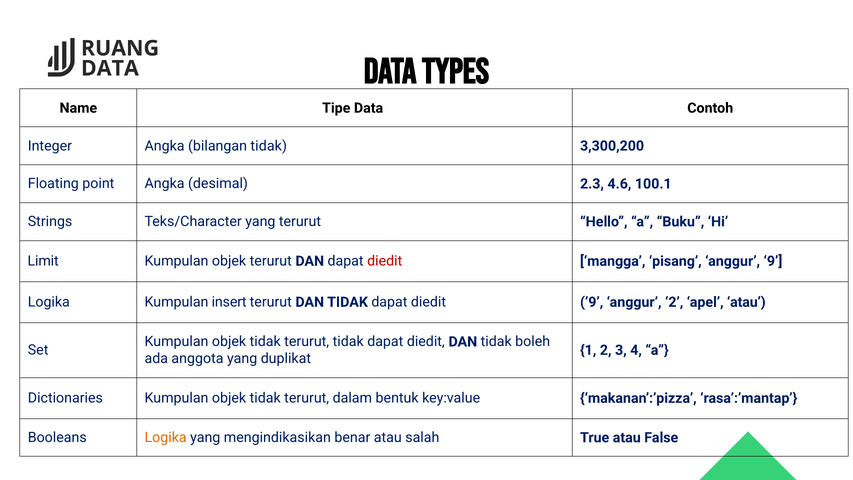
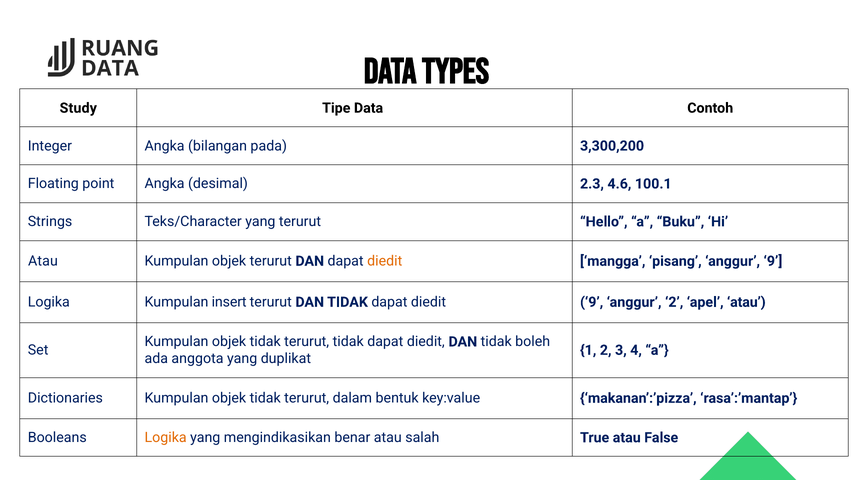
Name: Name -> Study
bilangan tidak: tidak -> pada
Limit at (43, 261): Limit -> Atau
diedit at (385, 261) colour: red -> orange
